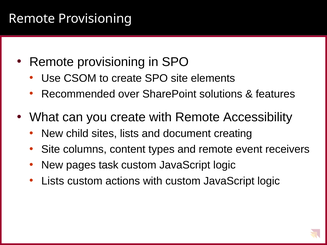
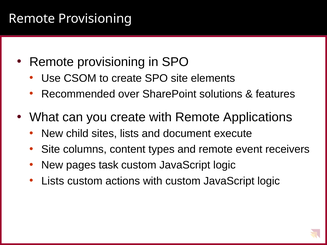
Accessibility: Accessibility -> Applications
creating: creating -> execute
